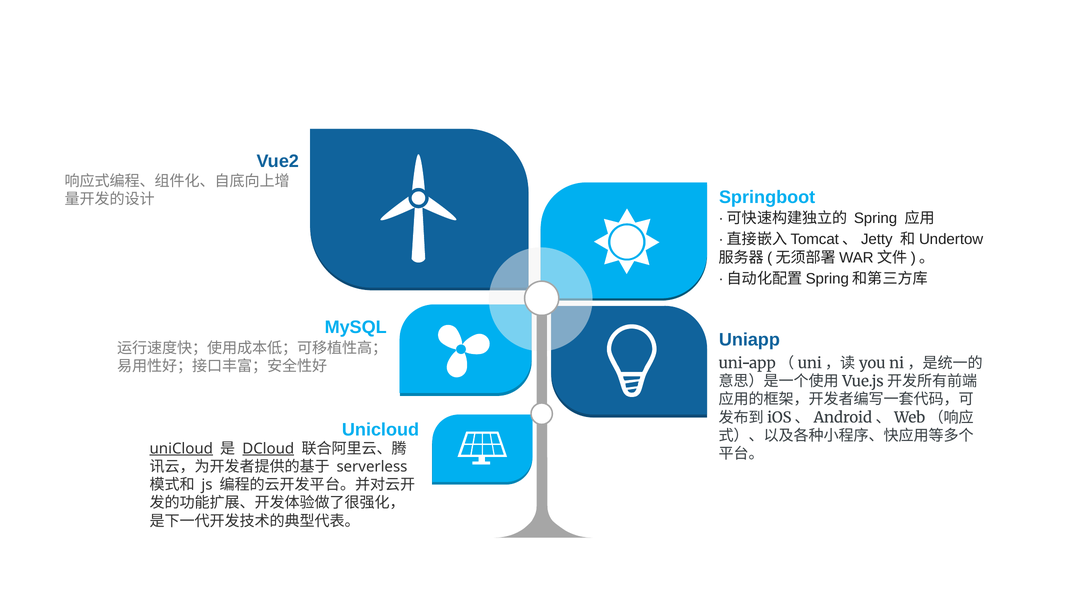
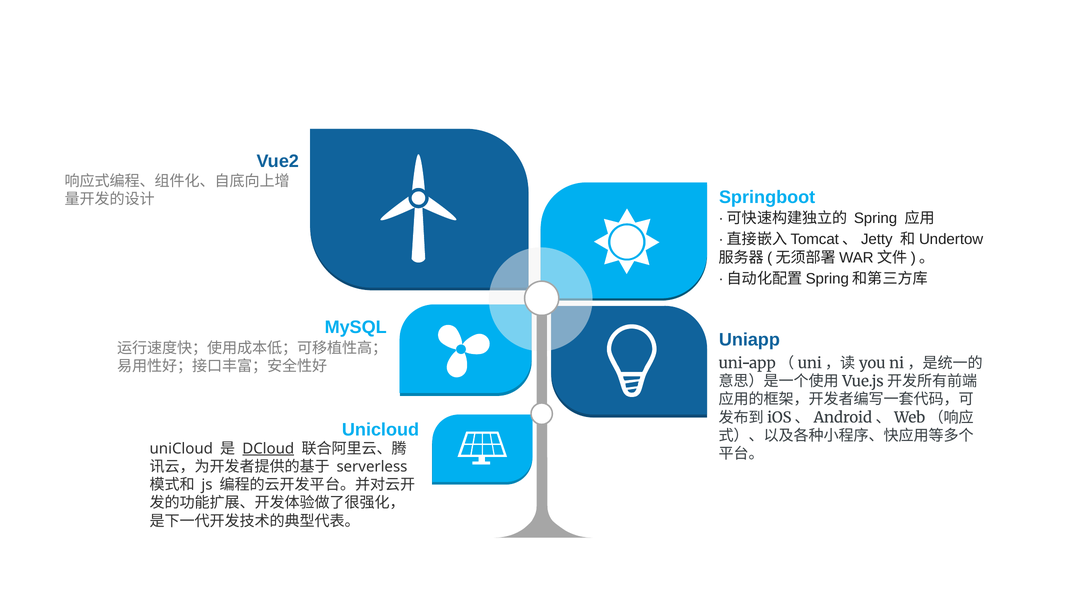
uniCloud at (181, 448) underline: present -> none
